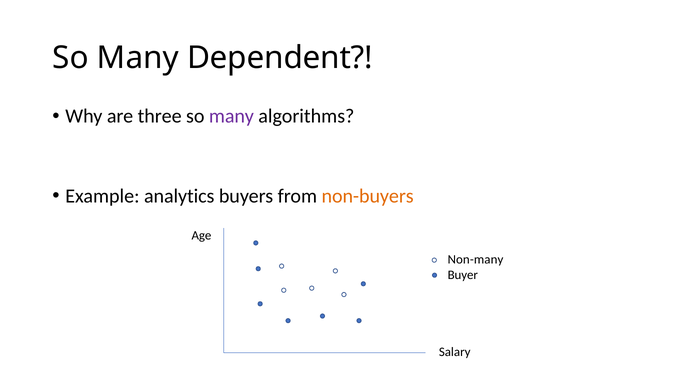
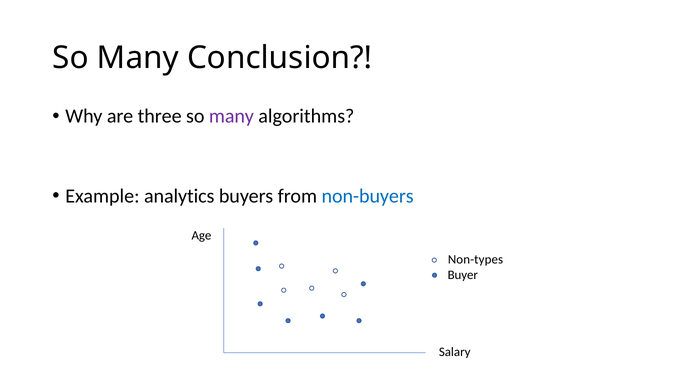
Dependent: Dependent -> Conclusion
non-buyers colour: orange -> blue
Non-many: Non-many -> Non-types
